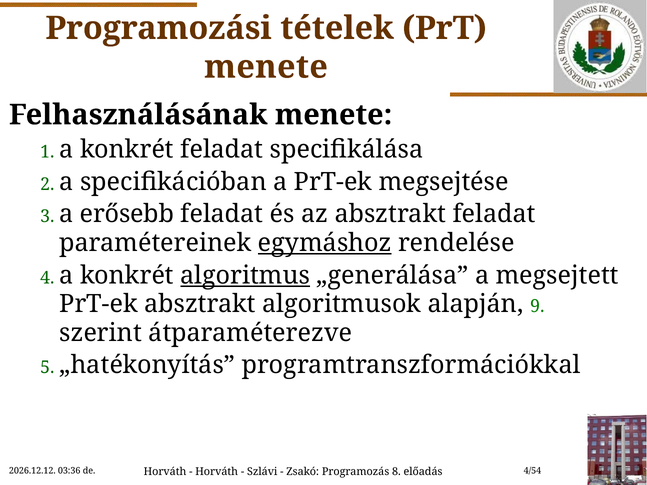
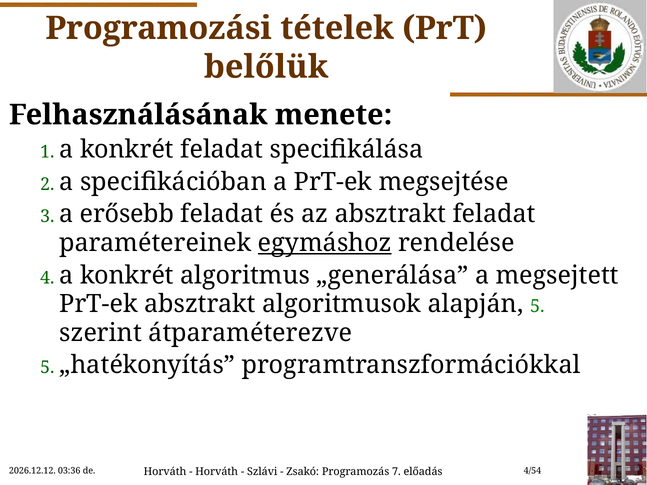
menete at (266, 67): menete -> belőlük
algoritmus underline: present -> none
alapján 9: 9 -> 5
8: 8 -> 7
